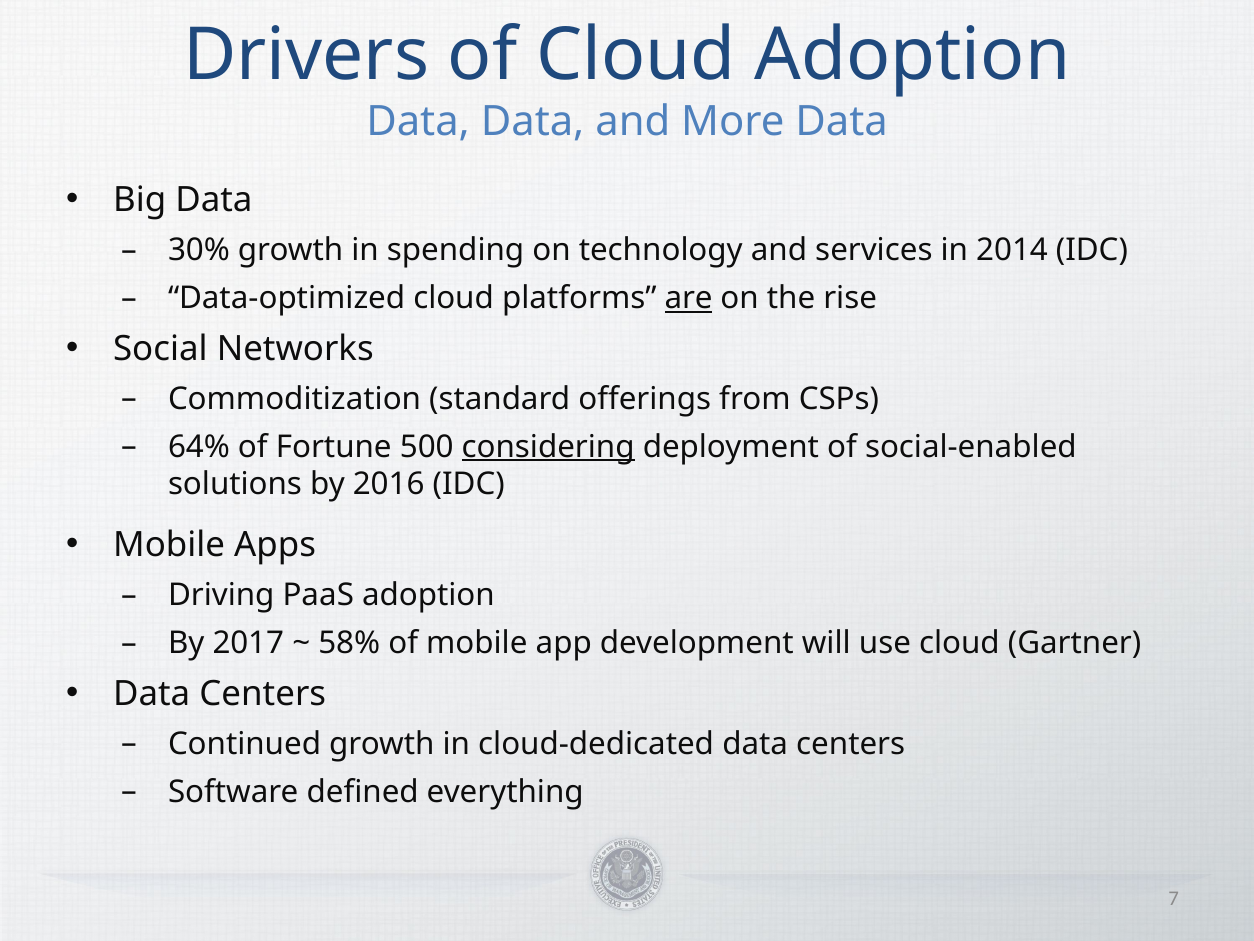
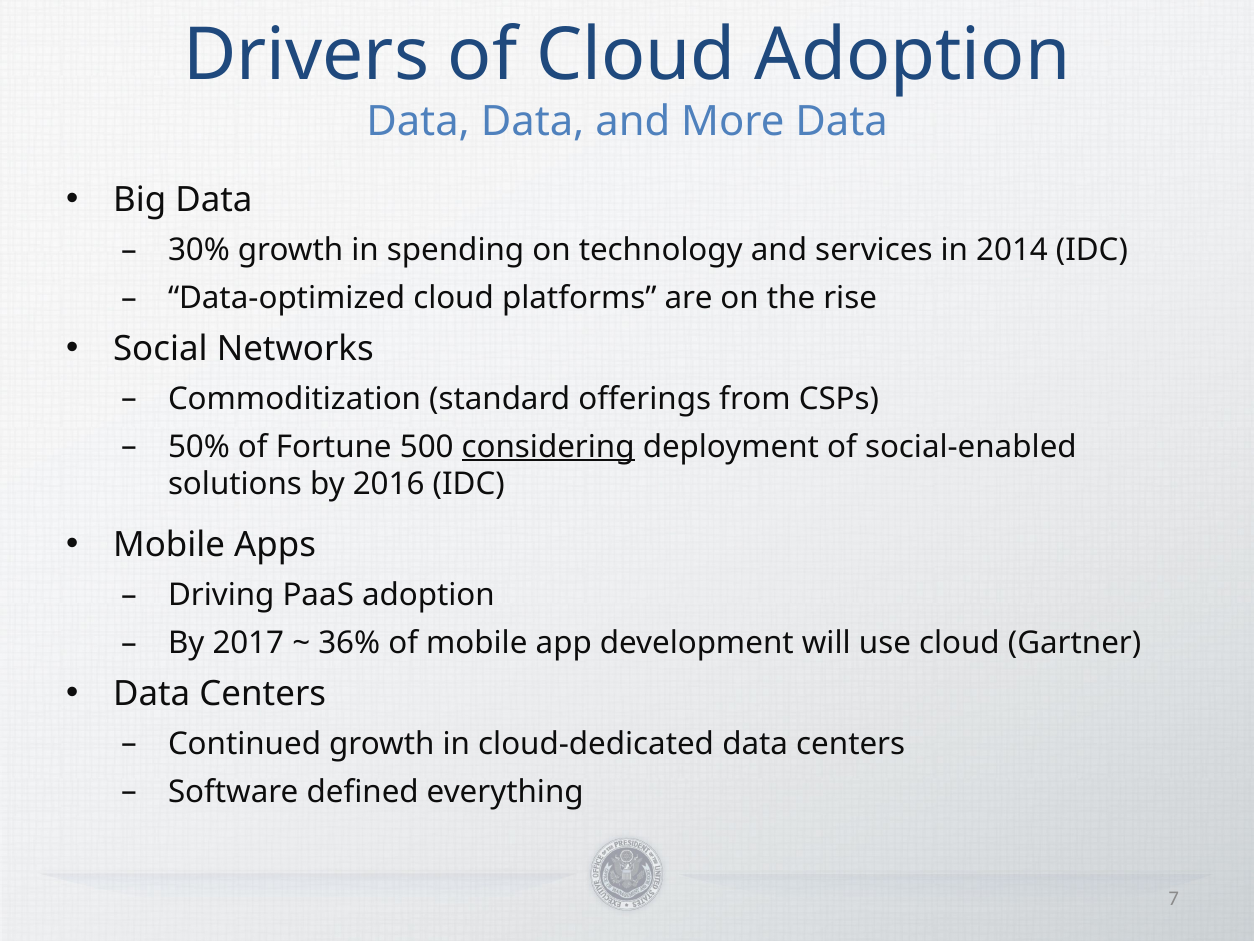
are underline: present -> none
64%: 64% -> 50%
58%: 58% -> 36%
